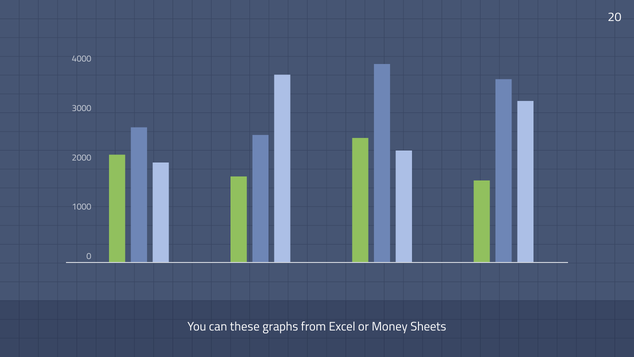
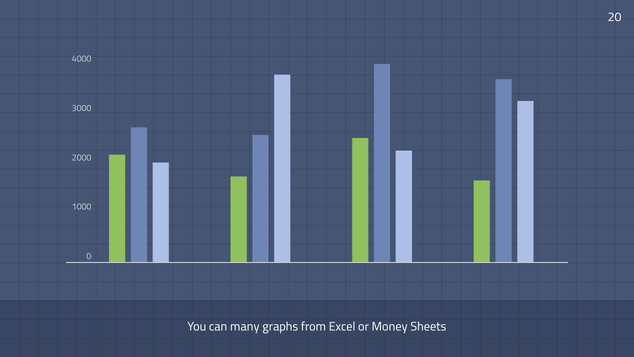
these: these -> many
